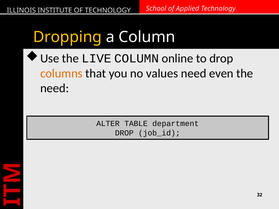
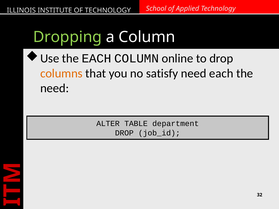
Dropping colour: yellow -> light green
the LIVE: LIVE -> EACH
values: values -> satisfy
need even: even -> each
